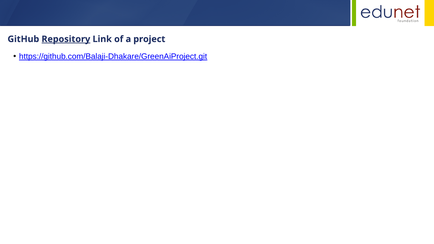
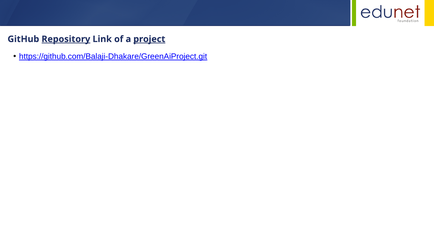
project underline: none -> present
